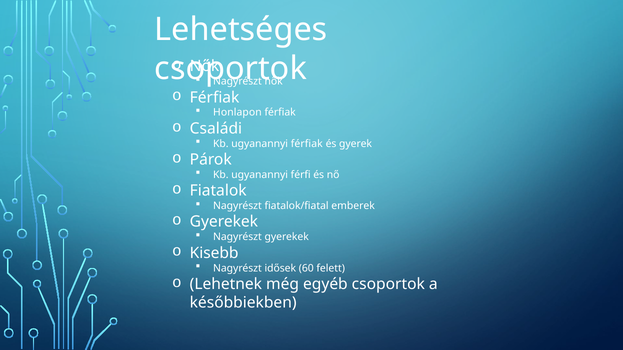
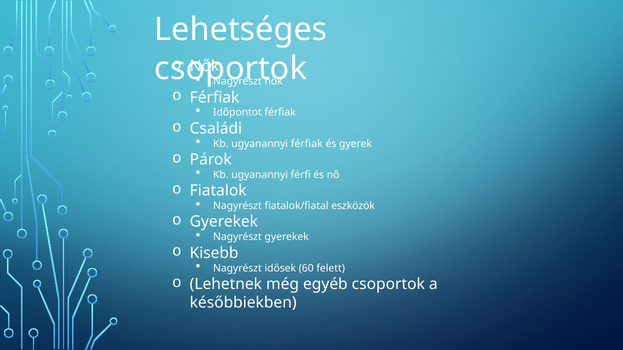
Honlapon: Honlapon -> Időpontot
emberek: emberek -> eszközök
